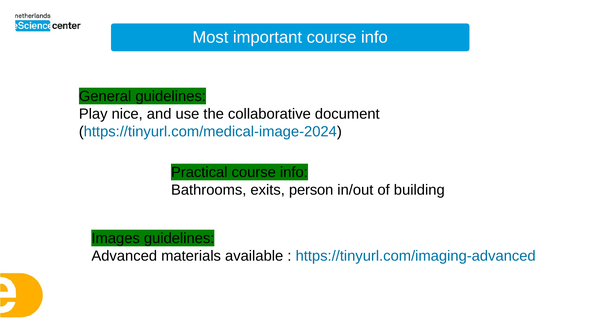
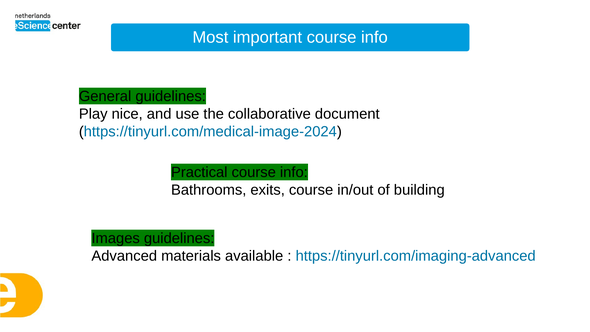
exits person: person -> course
